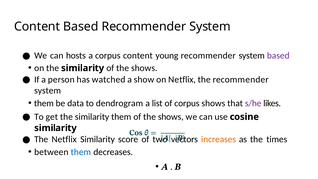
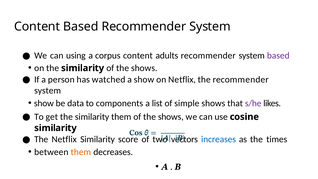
hosts: hosts -> using
young: young -> adults
them at (44, 103): them -> show
dendrogram: dendrogram -> components
of corpus: corpus -> simple
increases colour: orange -> blue
them at (81, 152) colour: blue -> orange
